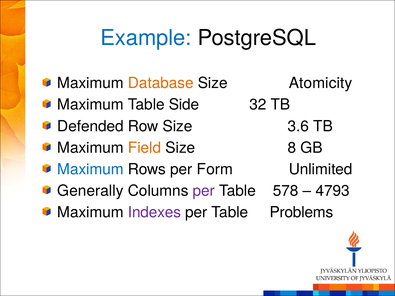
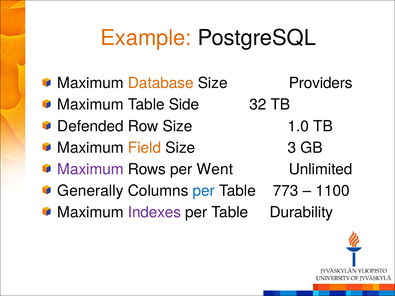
Example colour: blue -> orange
Atomicity: Atomicity -> Providers
3.6: 3.6 -> 1.0
8: 8 -> 3
Maximum at (90, 169) colour: blue -> purple
Form: Form -> Went
per at (204, 191) colour: purple -> blue
578: 578 -> 773
4793: 4793 -> 1100
Problems: Problems -> Durability
